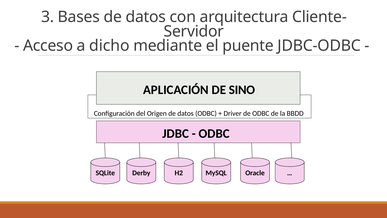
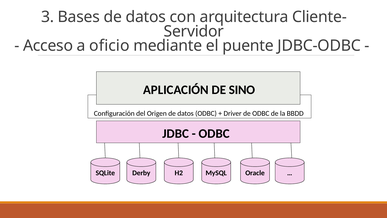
dicho: dicho -> oficio
